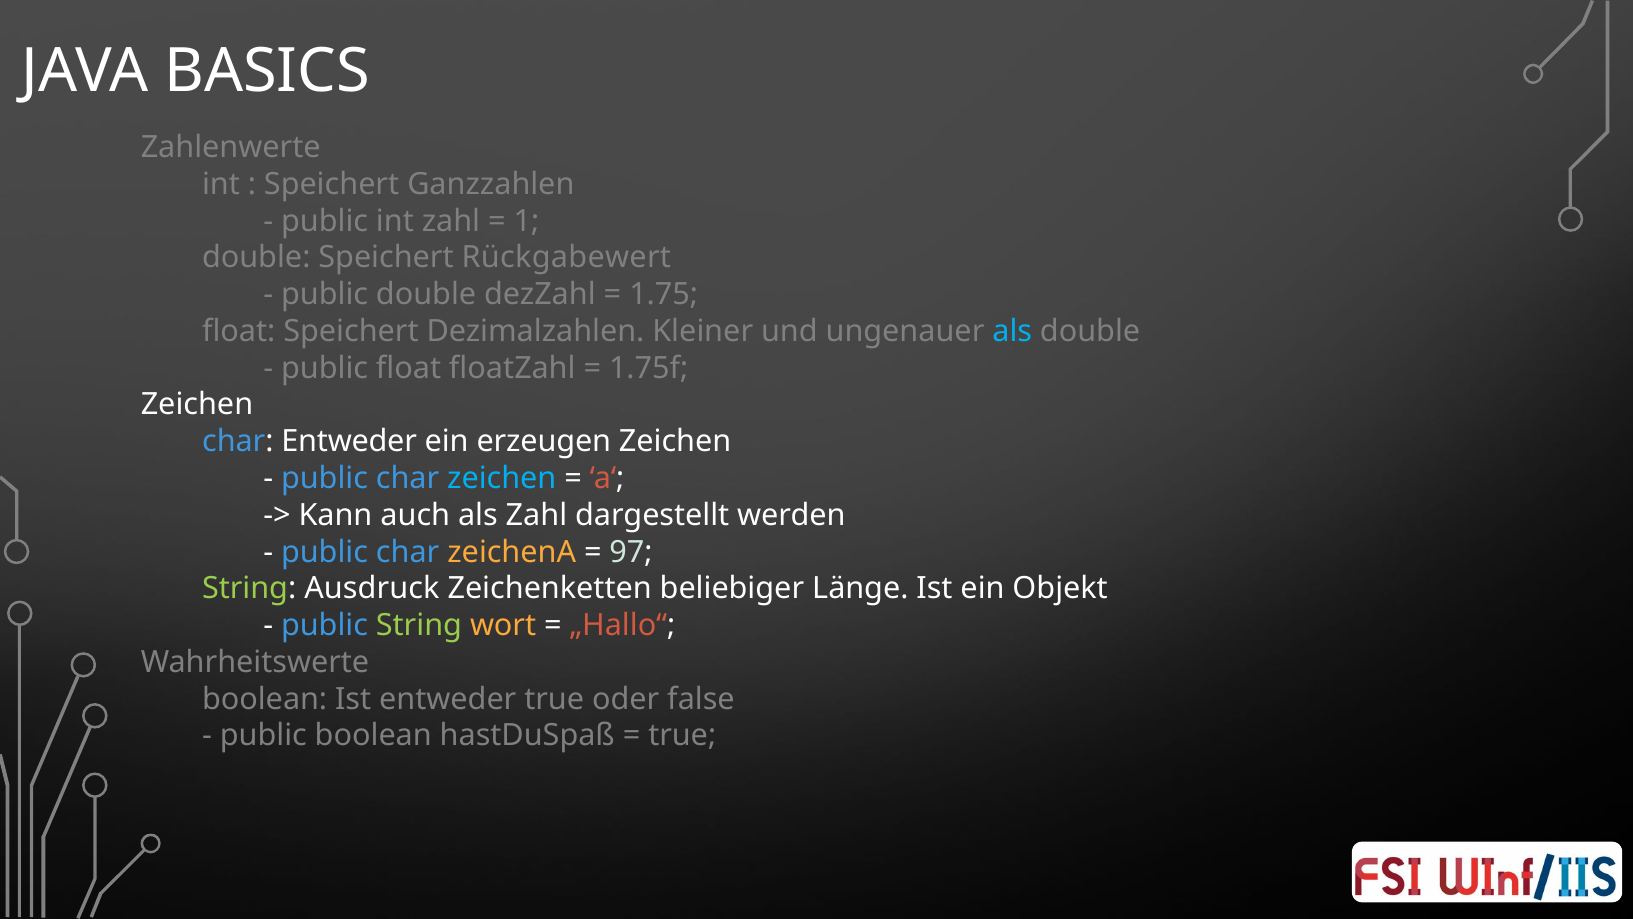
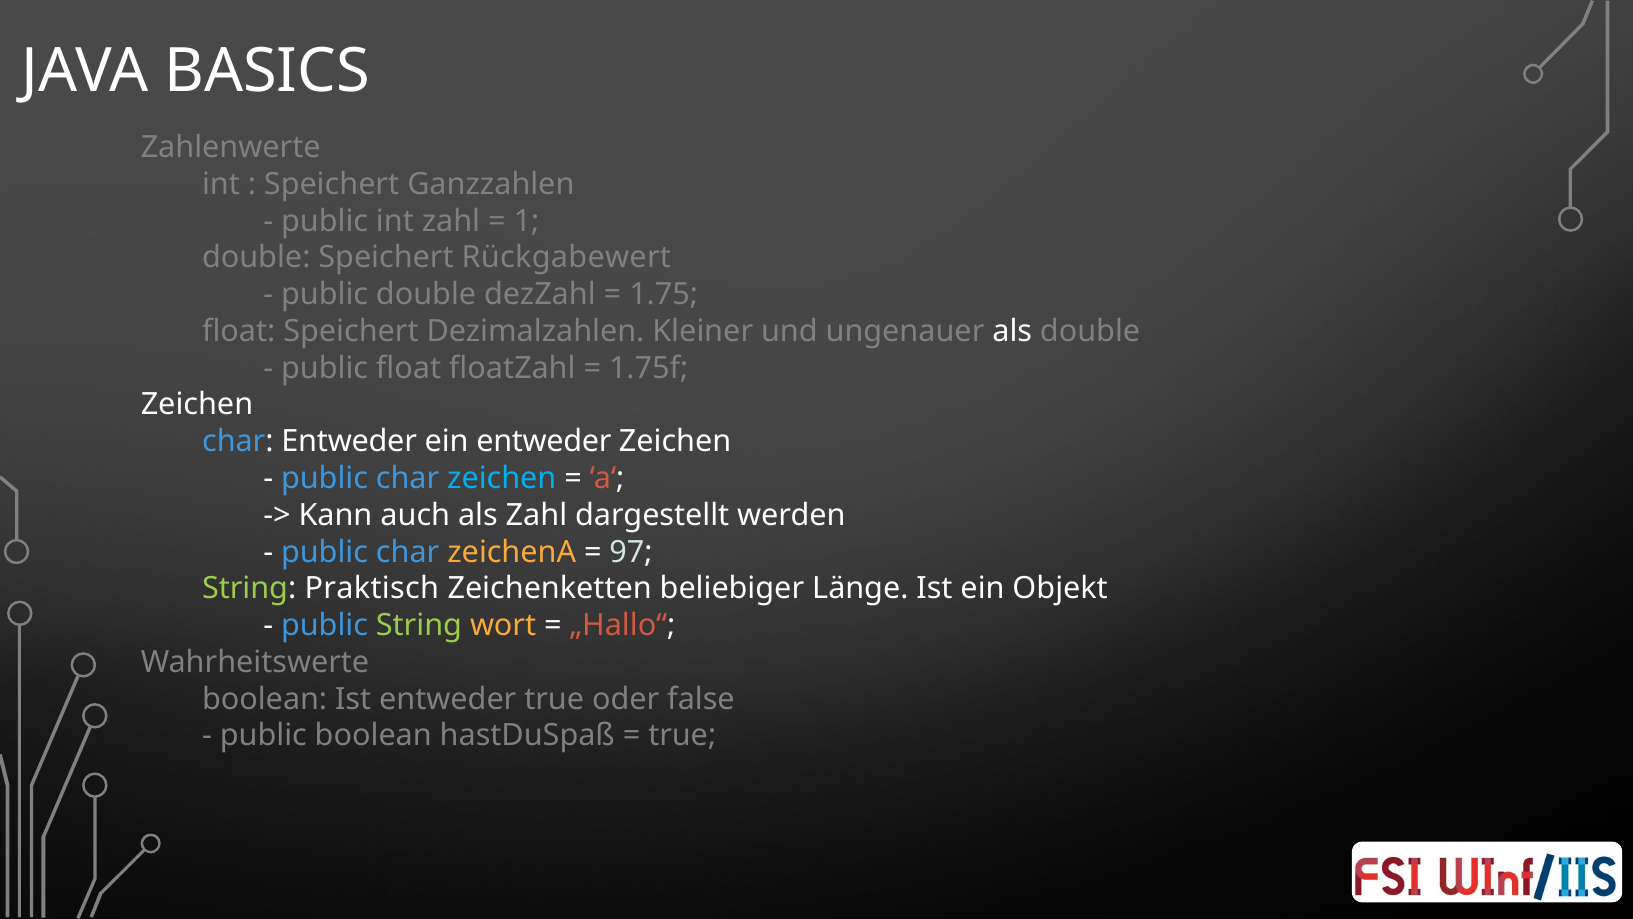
als at (1012, 331) colour: light blue -> white
ein erzeugen: erzeugen -> entweder
Ausdruck: Ausdruck -> Praktisch
